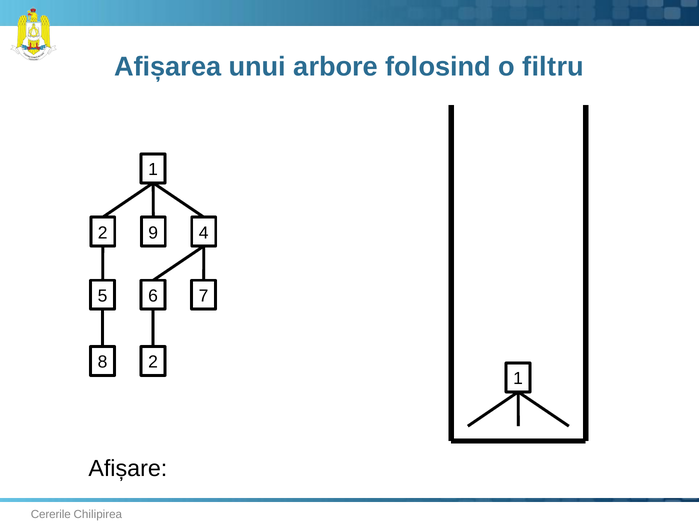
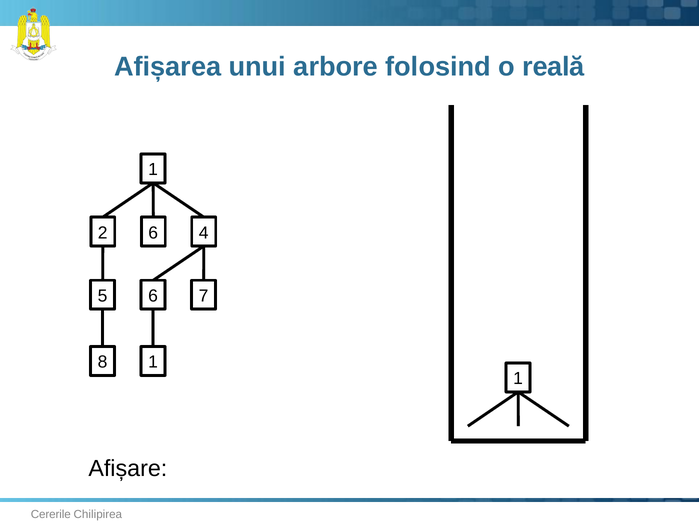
filtru: filtru -> reală
2 9: 9 -> 6
8 2: 2 -> 1
